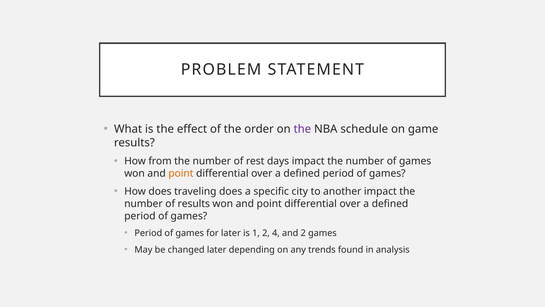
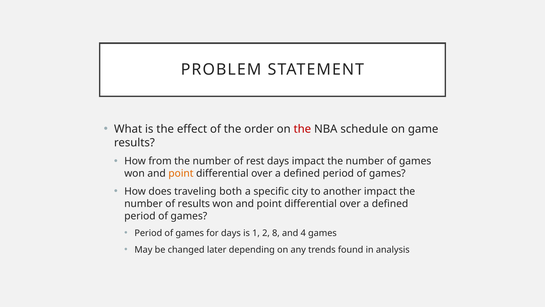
the at (302, 129) colour: purple -> red
traveling does: does -> both
for later: later -> days
4: 4 -> 8
and 2: 2 -> 4
